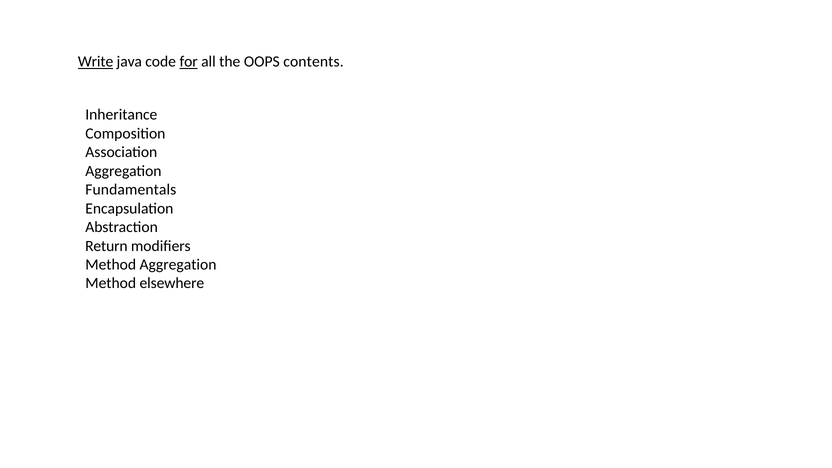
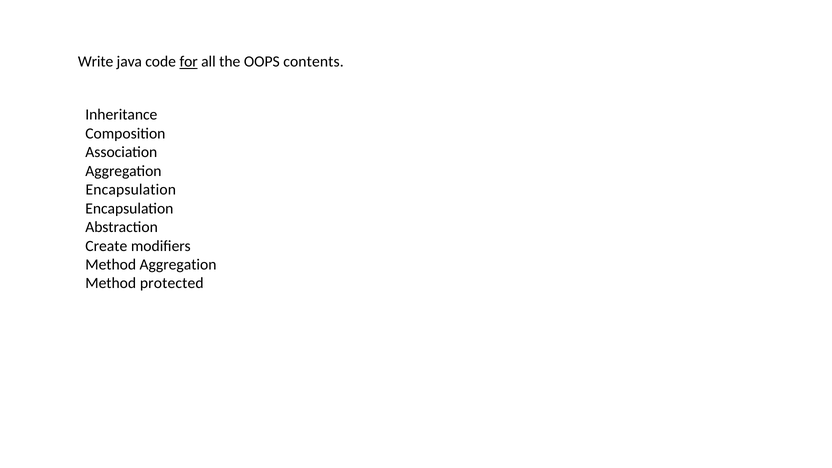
Write underline: present -> none
Fundamentals at (131, 190): Fundamentals -> Encapsulation
Return: Return -> Create
elsewhere: elsewhere -> protected
